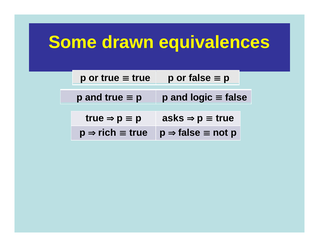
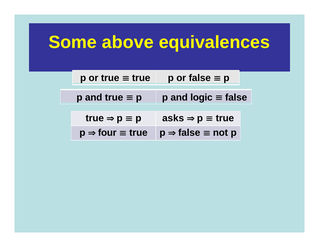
drawn: drawn -> above
rich: rich -> four
